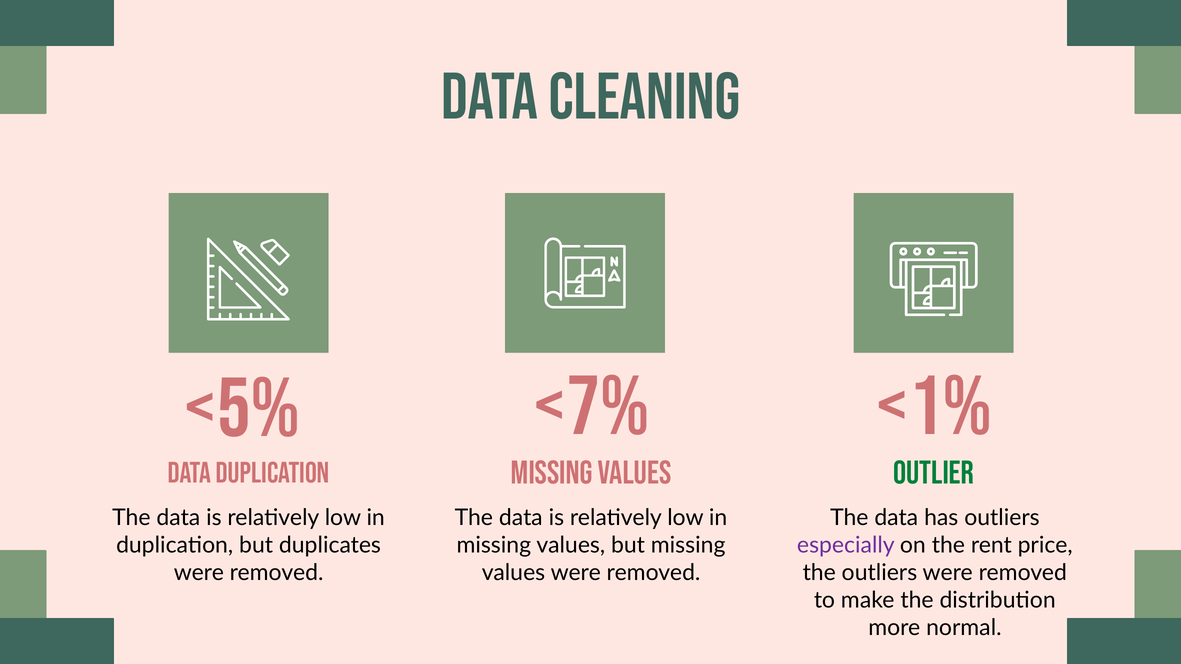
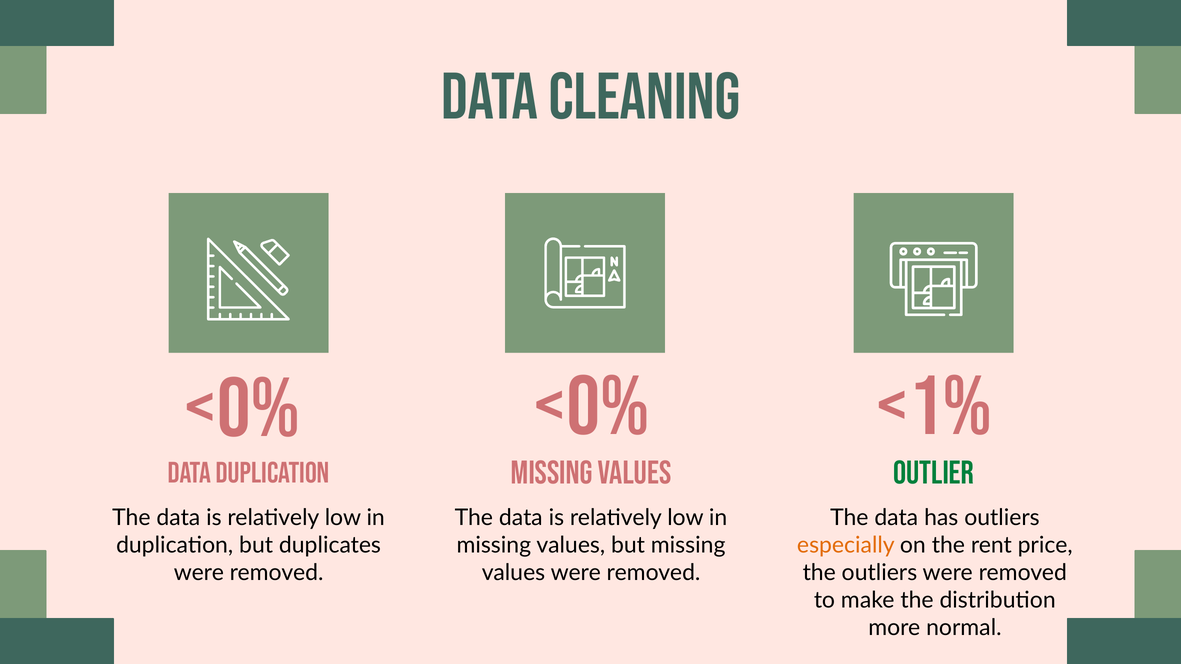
<7% at (591, 407): <7% -> <0%
<5% at (242, 409): <5% -> <0%
especially colour: purple -> orange
